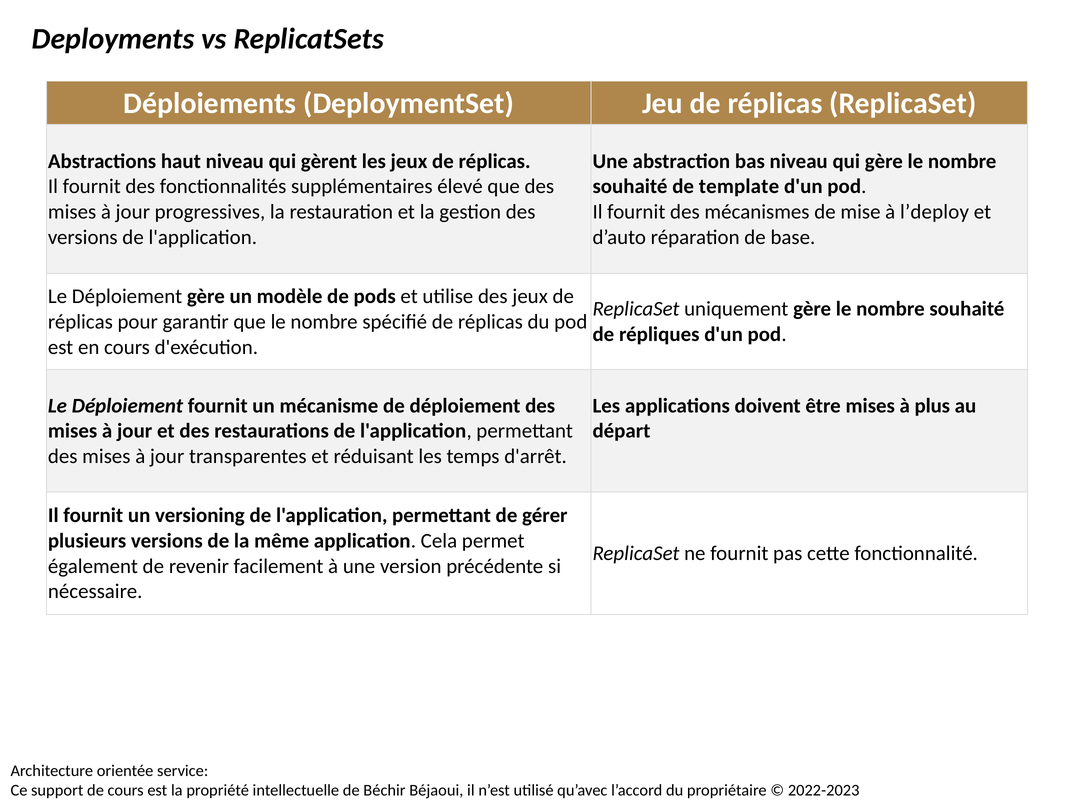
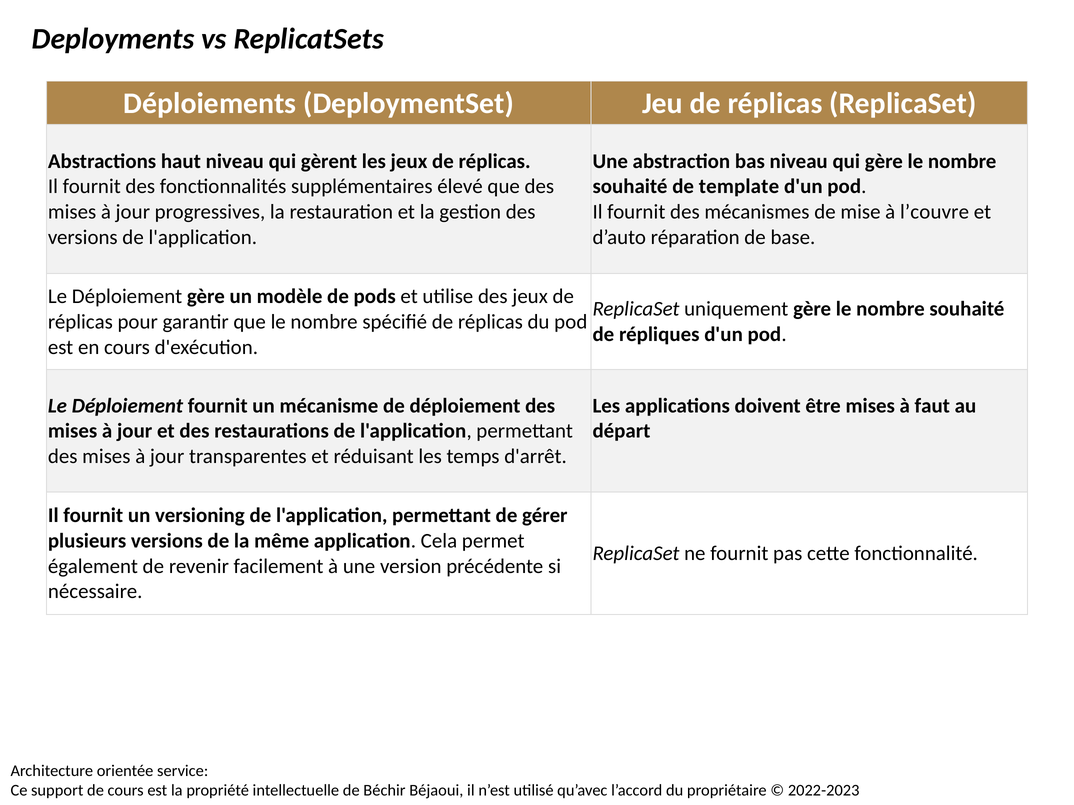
l’deploy: l’deploy -> l’couvre
plus: plus -> faut
